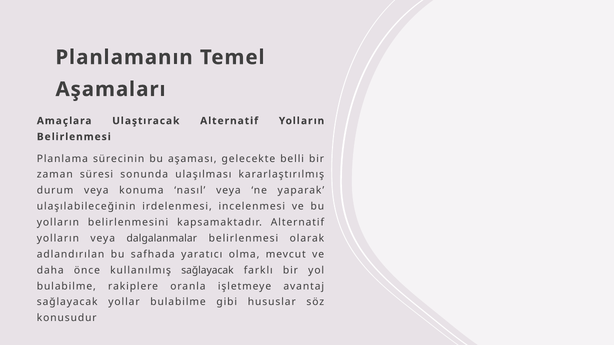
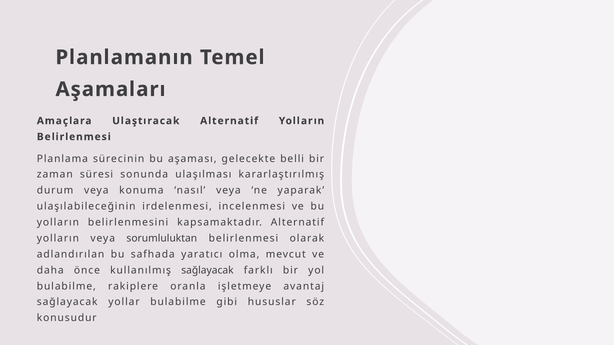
dalgalanmalar: dalgalanmalar -> sorumluluktan
